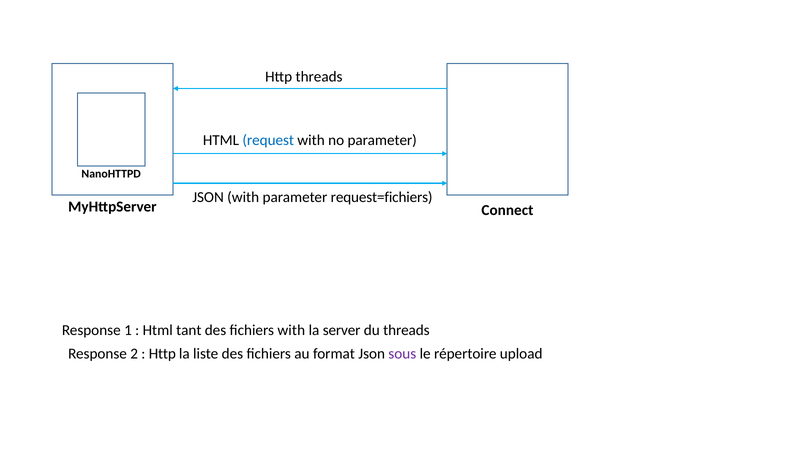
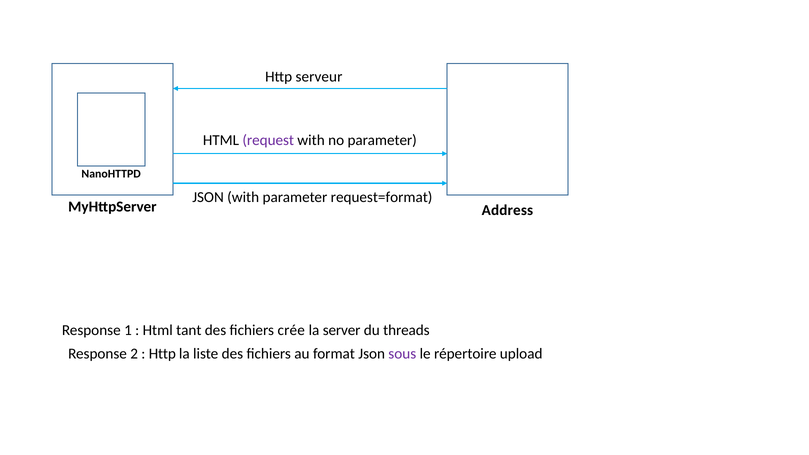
Http threads: threads -> serveur
request colour: blue -> purple
request=fichiers: request=fichiers -> request=format
Connect: Connect -> Address
fichiers with: with -> crée
